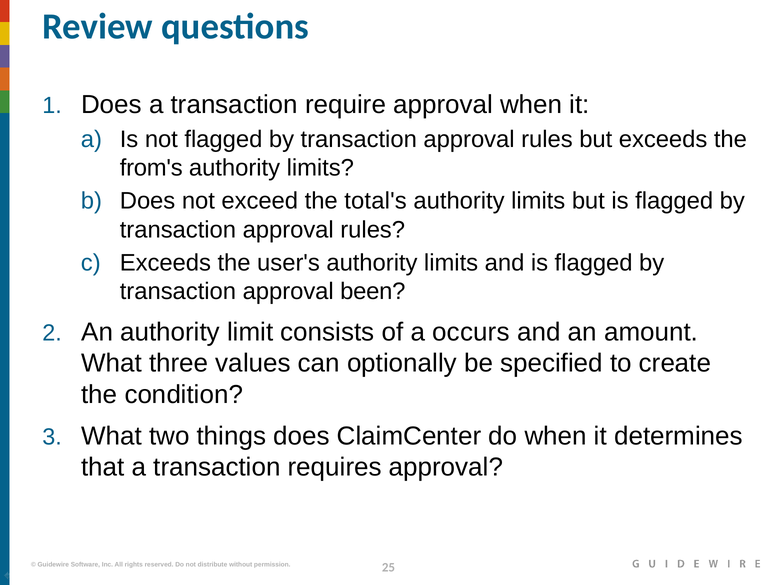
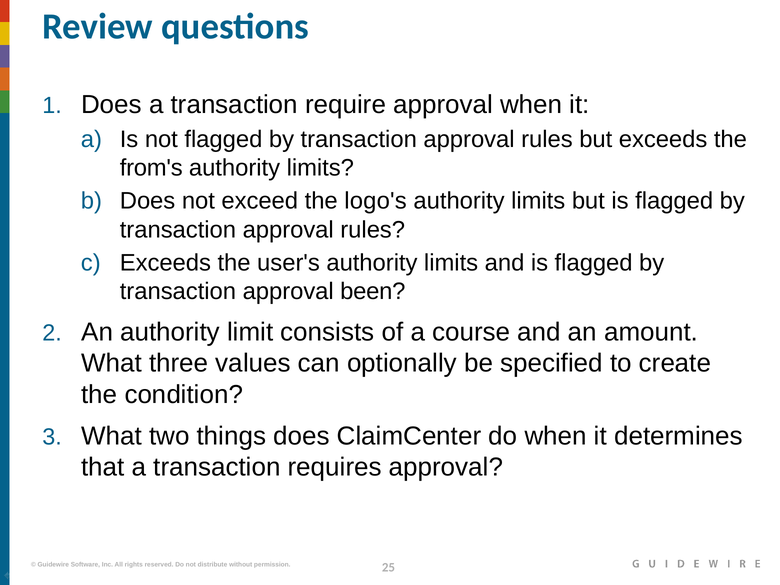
total's: total's -> logo's
occurs: occurs -> course
